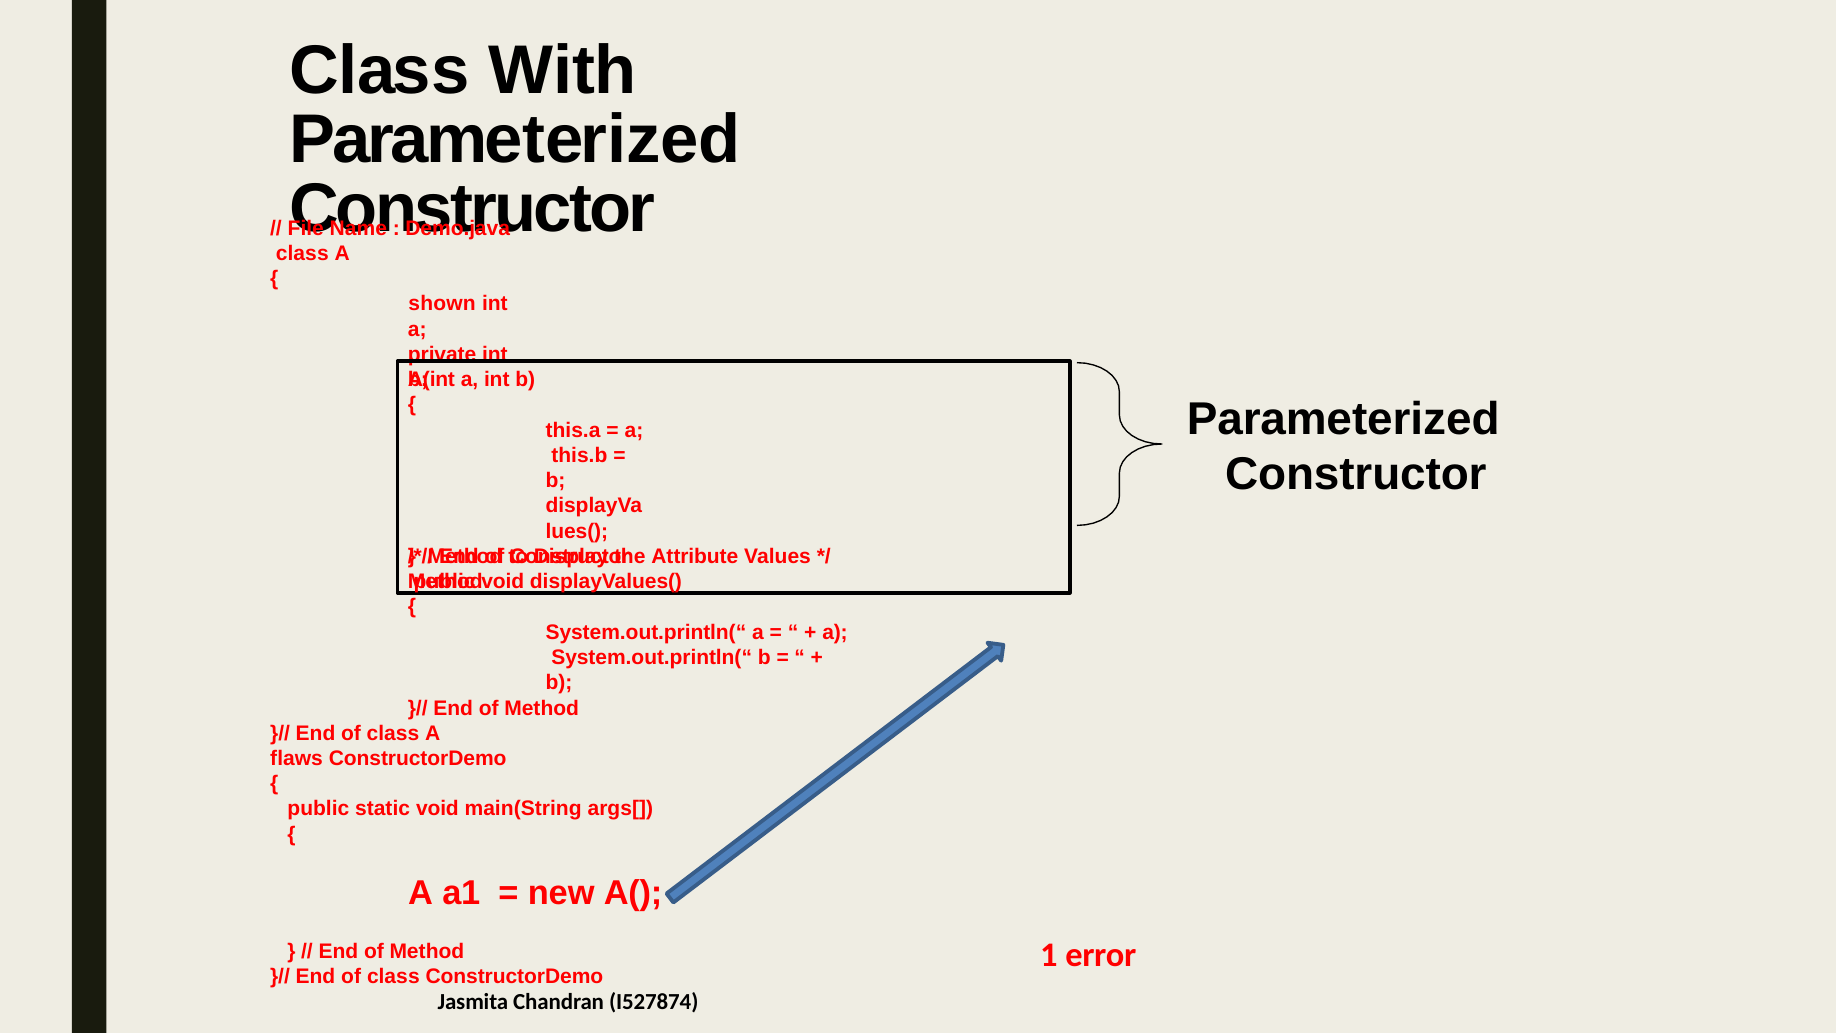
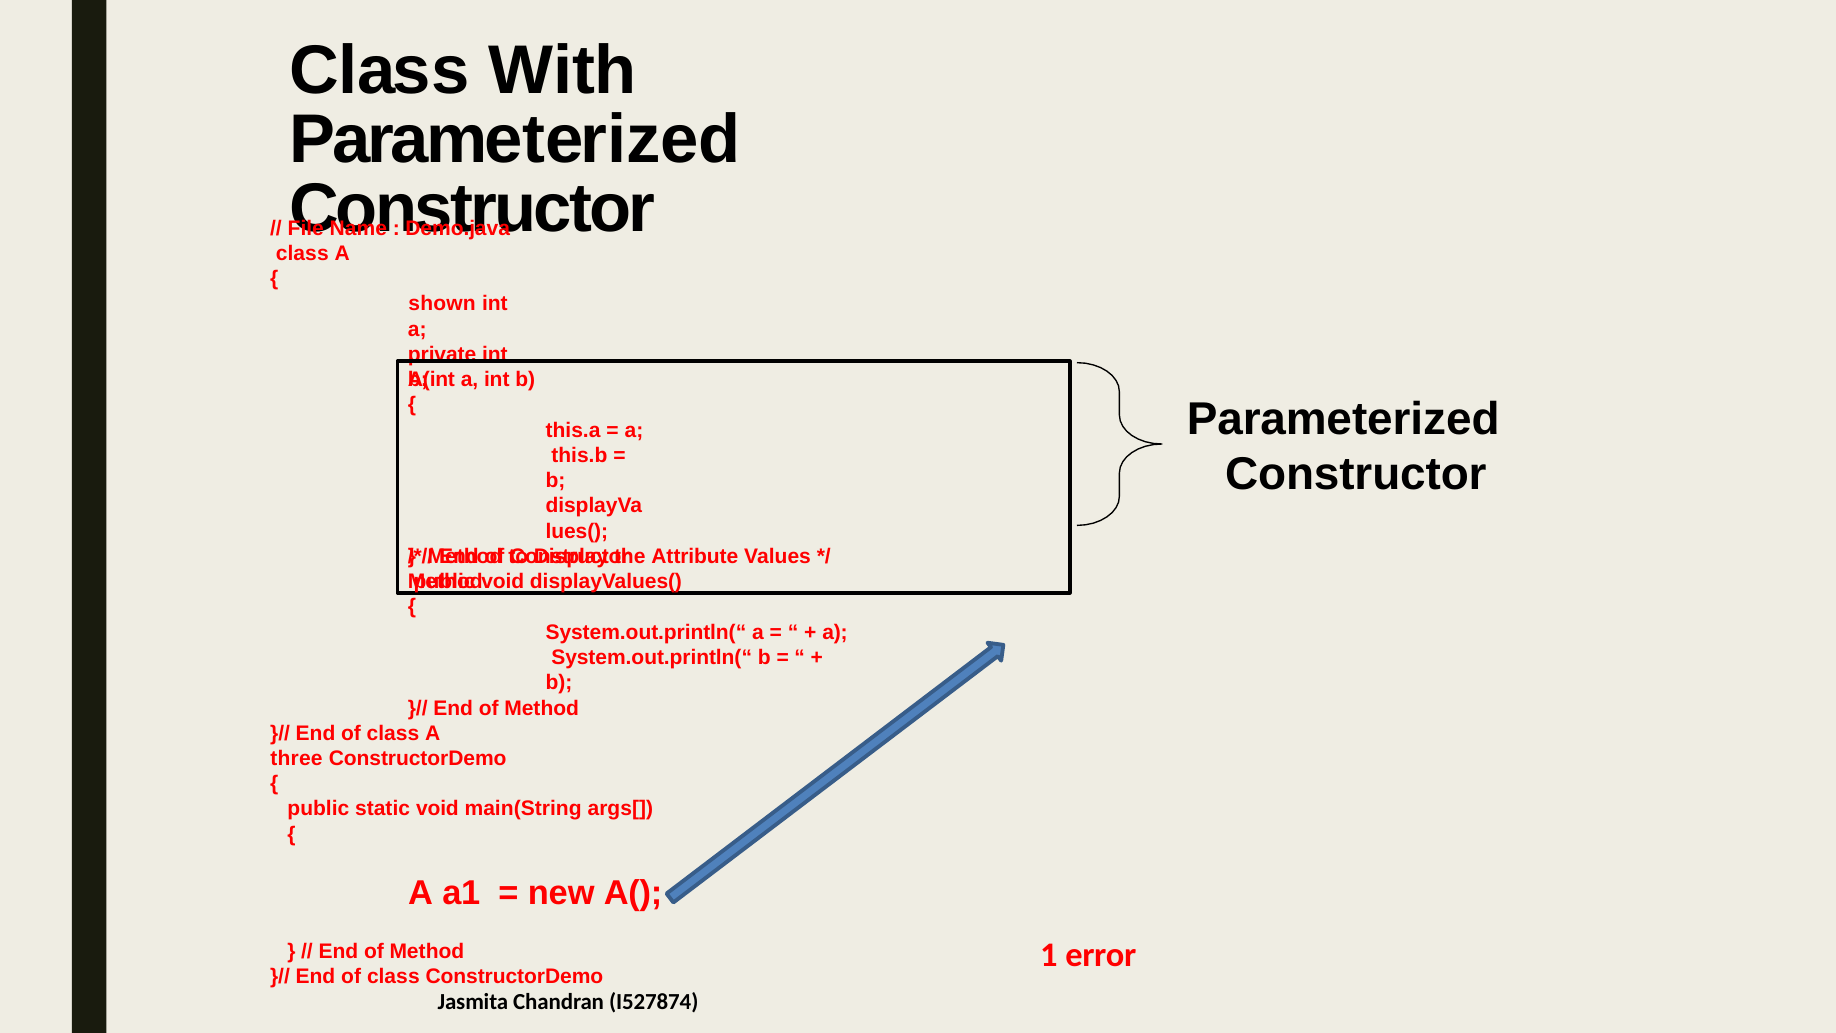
flaws: flaws -> three
